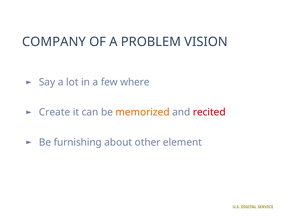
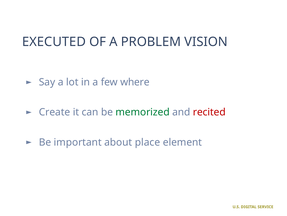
COMPANY: COMPANY -> EXECUTED
memorized colour: orange -> green
furnishing: furnishing -> important
other: other -> place
